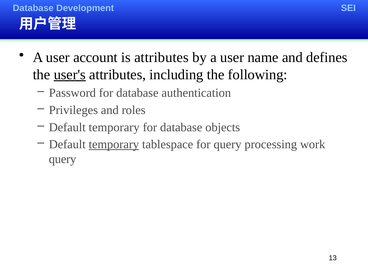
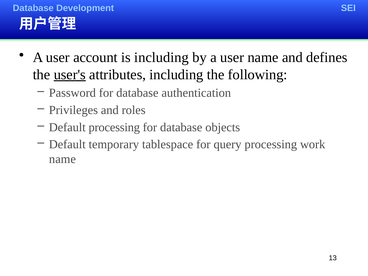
is attributes: attributes -> including
temporary at (114, 127): temporary -> processing
temporary at (114, 144) underline: present -> none
query at (63, 159): query -> name
